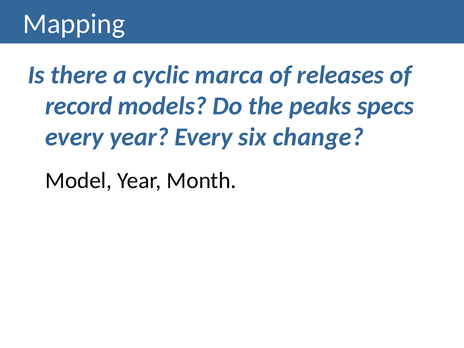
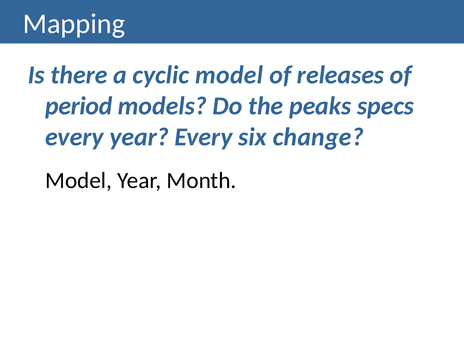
cyclic marca: marca -> model
record: record -> period
